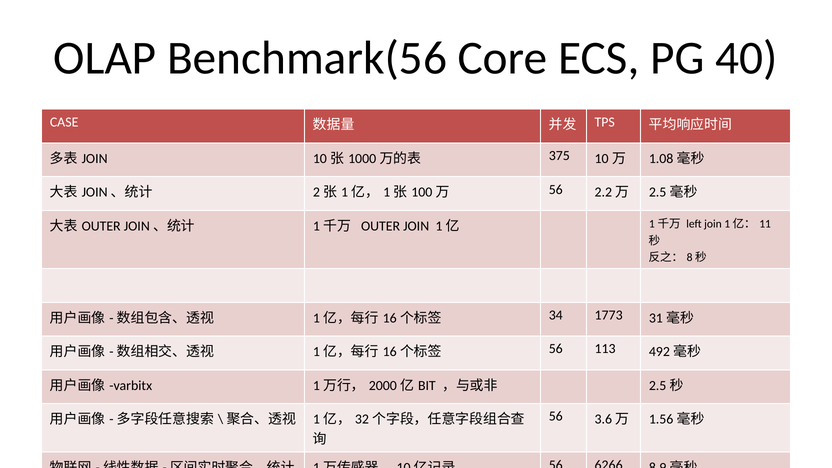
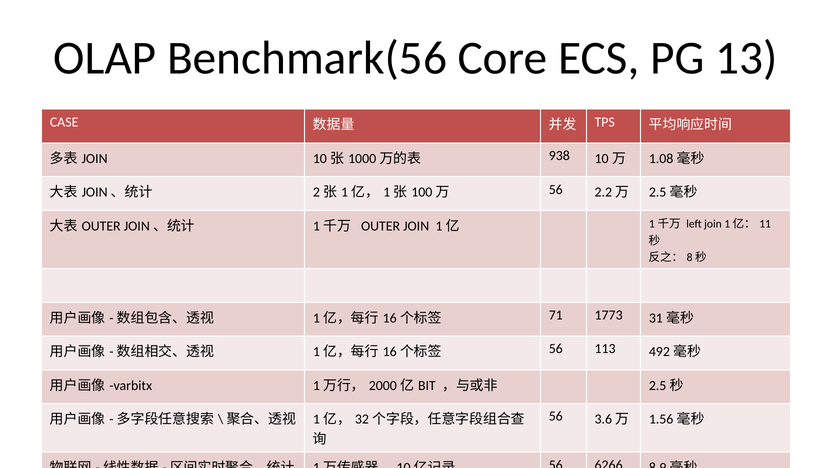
40: 40 -> 13
375: 375 -> 938
34: 34 -> 71
